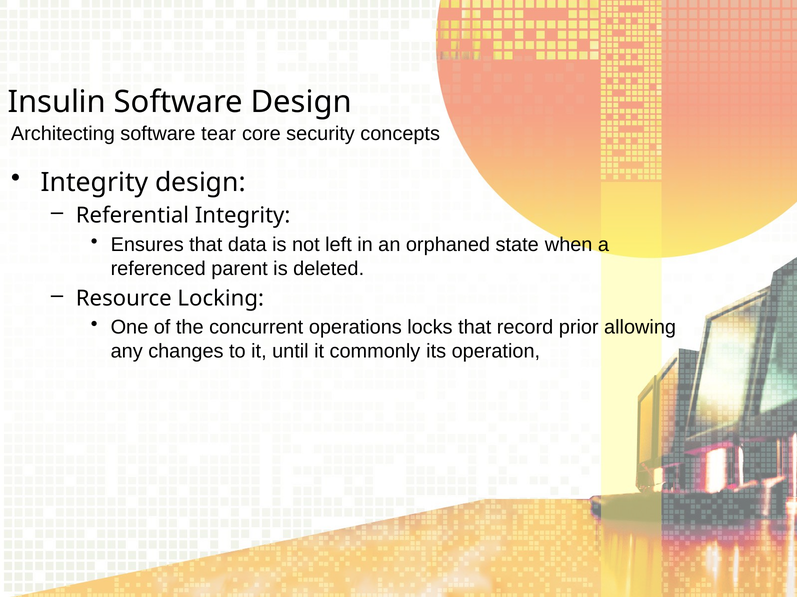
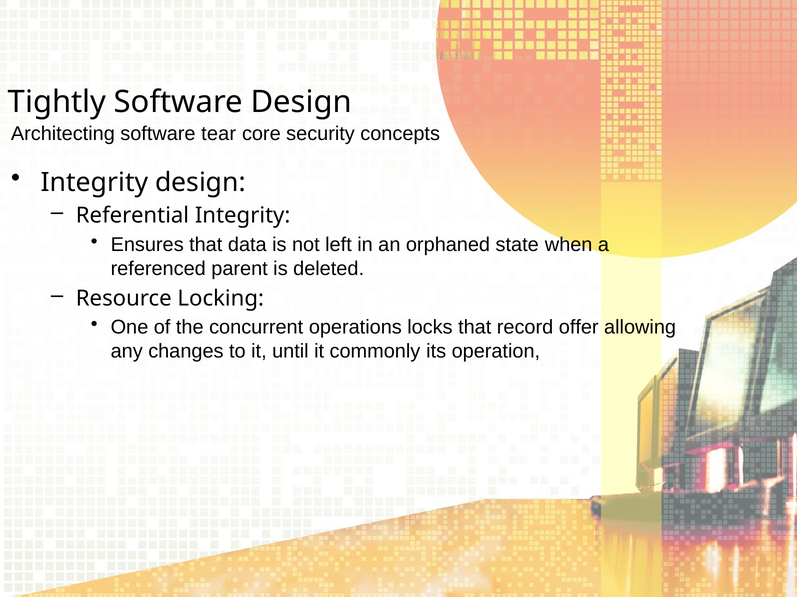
Insulin: Insulin -> Tightly
prior: prior -> offer
